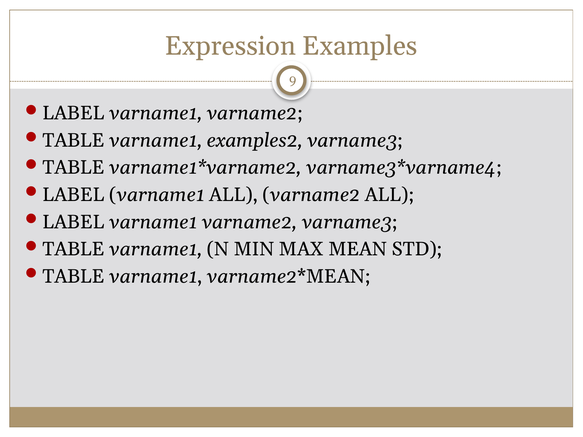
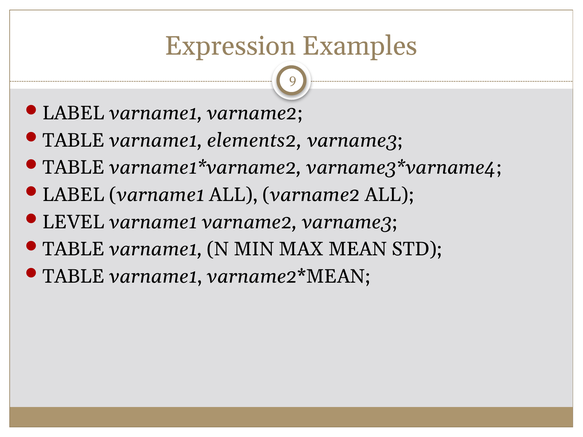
examples2: examples2 -> elements2
LABEL at (74, 222): LABEL -> LEVEL
